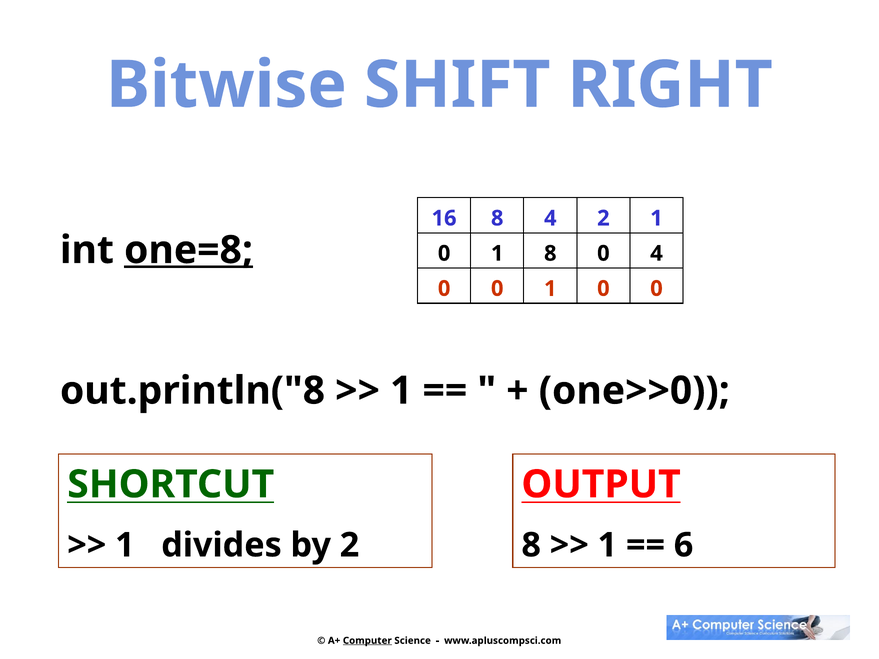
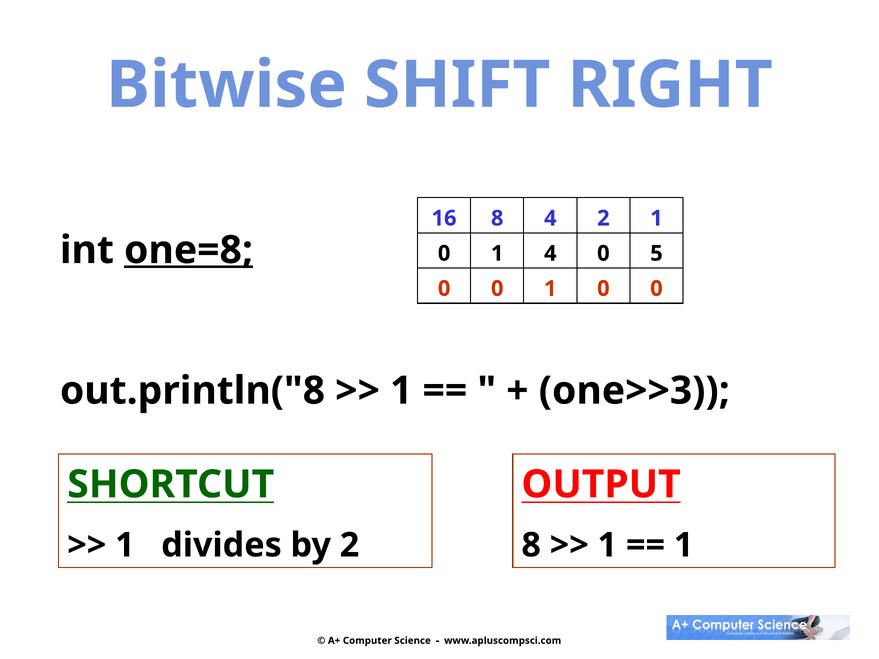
1 8: 8 -> 4
0 4: 4 -> 5
one>>0: one>>0 -> one>>3
6 at (684, 545): 6 -> 1
Computer underline: present -> none
